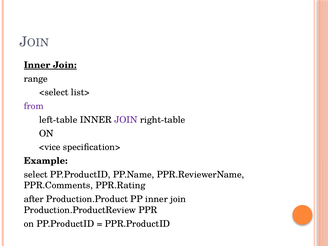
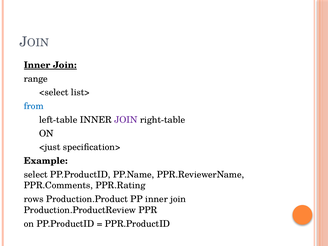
from colour: purple -> blue
<vice: <vice -> <just
after: after -> rows
